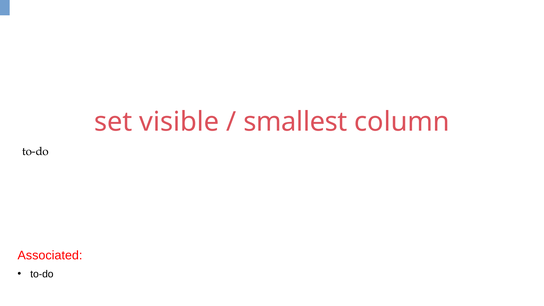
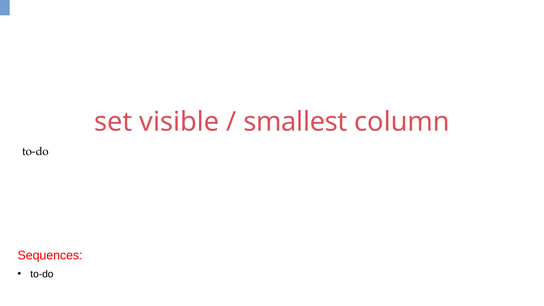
Associated: Associated -> Sequences
